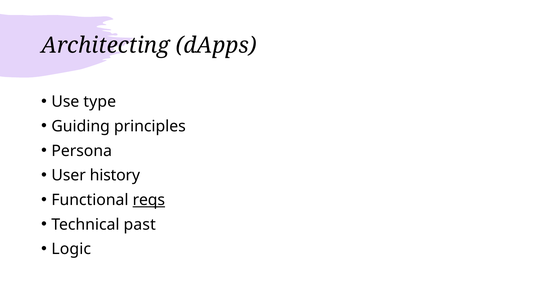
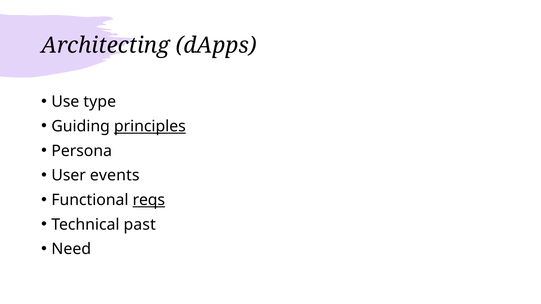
principles underline: none -> present
history: history -> events
Logic: Logic -> Need
